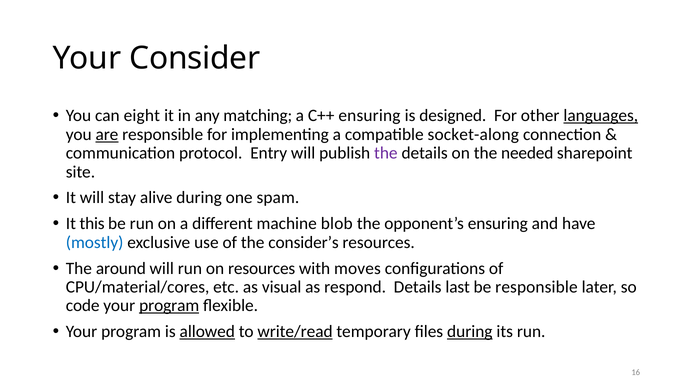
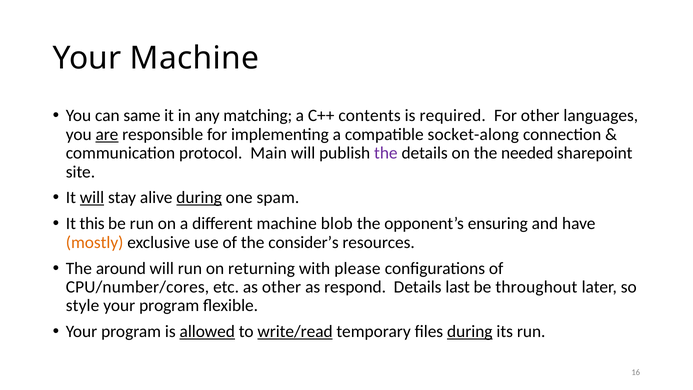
Your Consider: Consider -> Machine
eight: eight -> same
C++ ensuring: ensuring -> contents
designed: designed -> required
languages underline: present -> none
Entry: Entry -> Main
will at (92, 198) underline: none -> present
during at (199, 198) underline: none -> present
mostly colour: blue -> orange
on resources: resources -> returning
moves: moves -> please
CPU/material/cores: CPU/material/cores -> CPU/number/cores
as visual: visual -> other
be responsible: responsible -> throughout
code: code -> style
program at (169, 306) underline: present -> none
